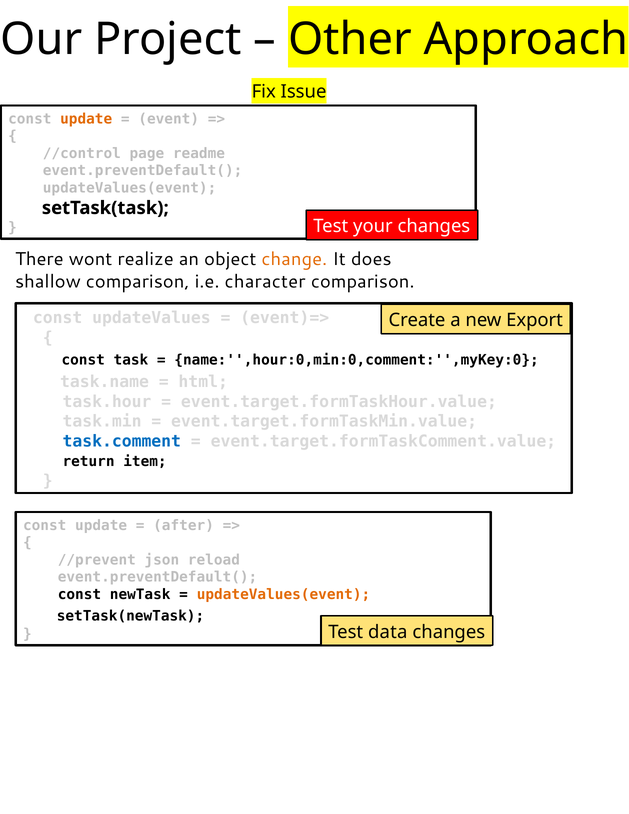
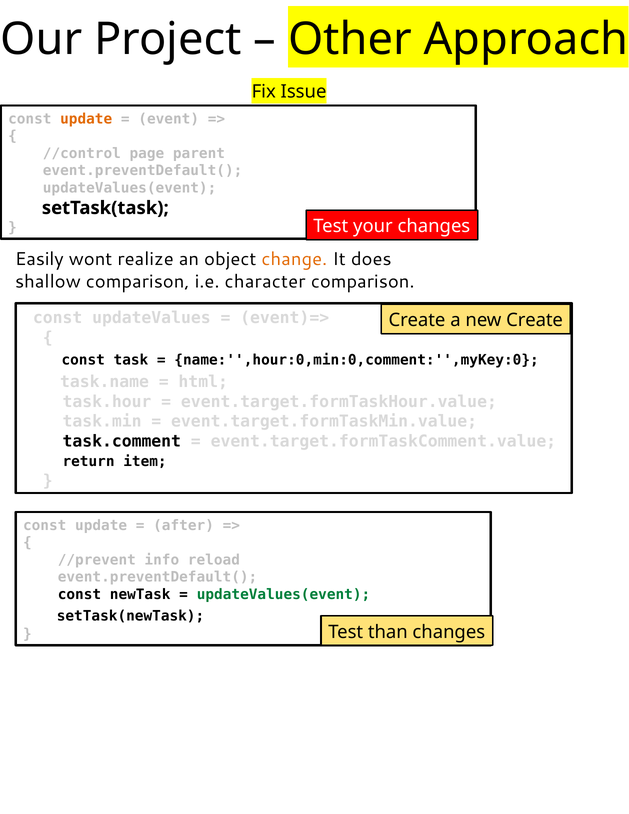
readme: readme -> parent
There: There -> Easily
new Export: Export -> Create
task.comment colour: blue -> black
json: json -> info
updateValues(event at (284, 594) colour: orange -> green
data: data -> than
